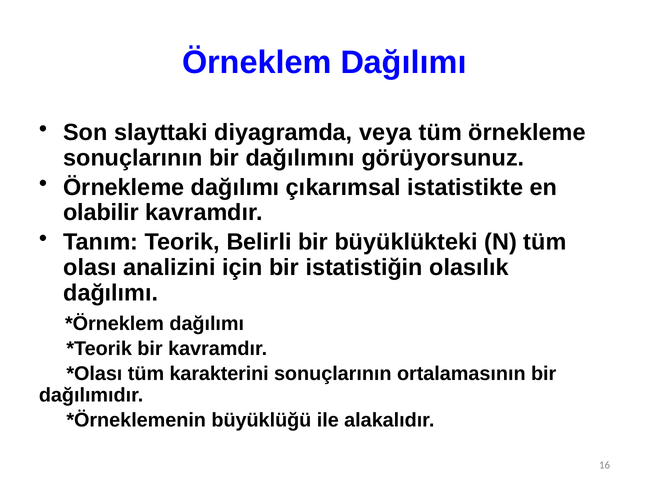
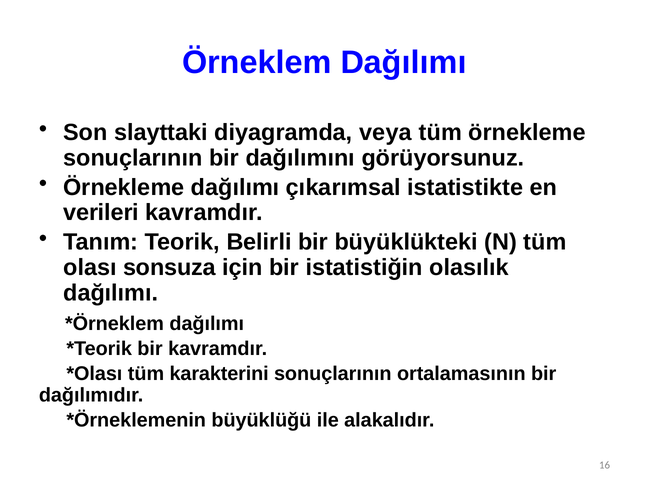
olabilir: olabilir -> verileri
analizini: analizini -> sonsuza
